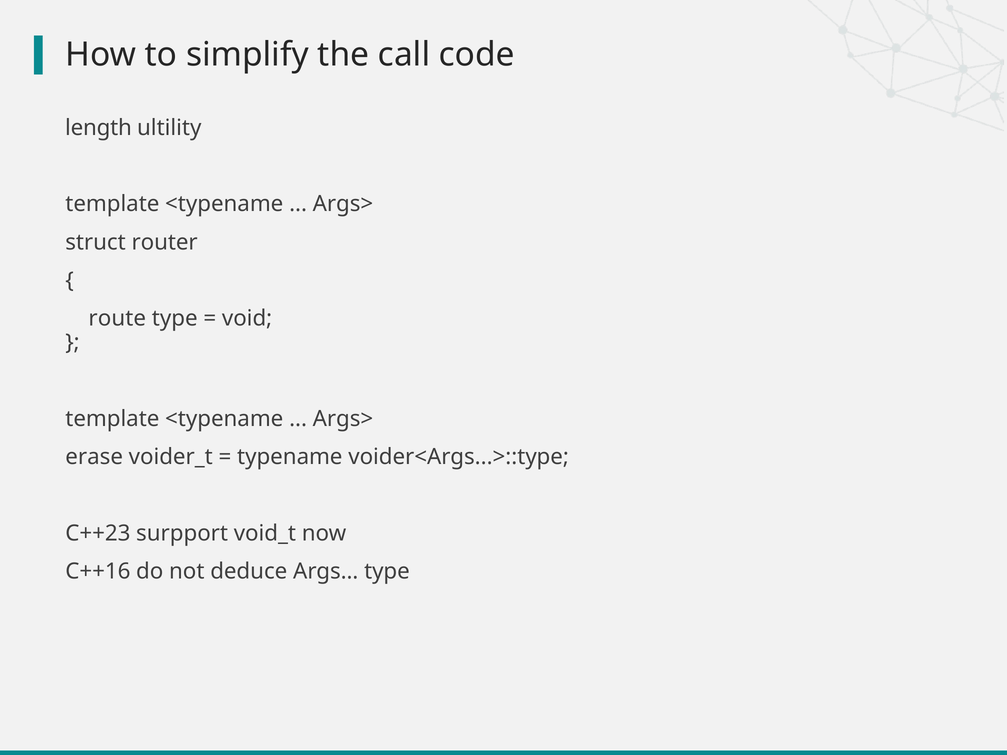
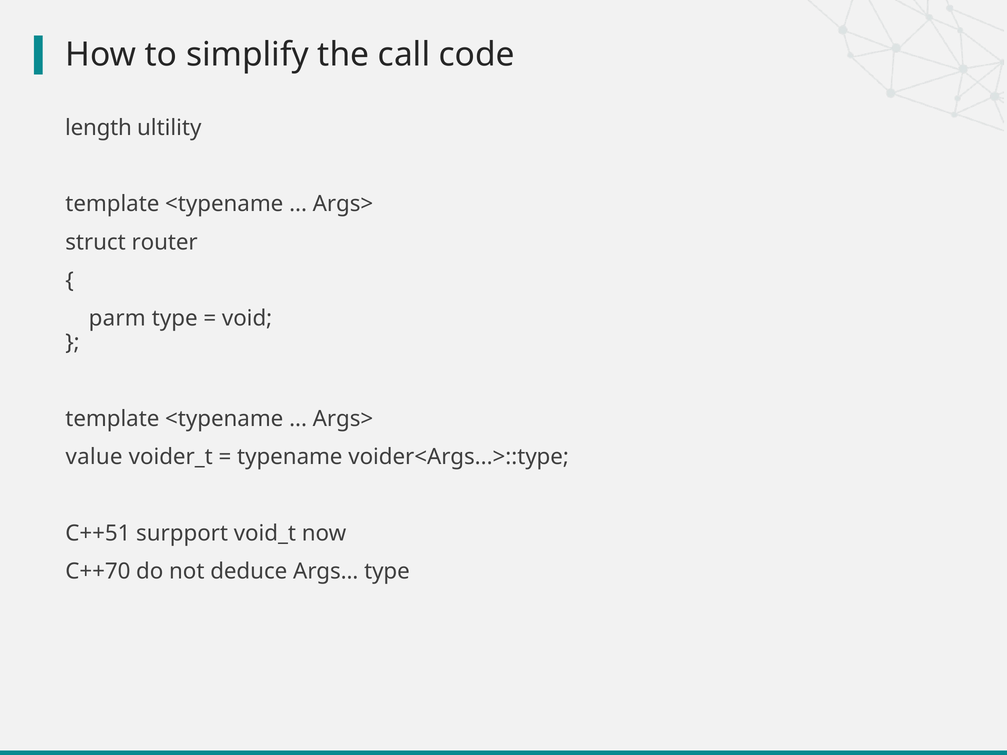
route: route -> parm
erase: erase -> value
C++23: C++23 -> C++51
C++16: C++16 -> C++70
